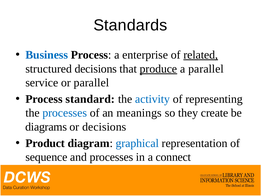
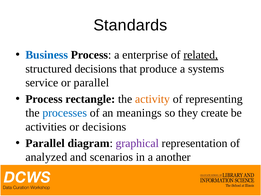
produce underline: present -> none
a parallel: parallel -> systems
standard: standard -> rectangle
activity colour: blue -> orange
diagrams: diagrams -> activities
Product at (45, 143): Product -> Parallel
graphical colour: blue -> purple
sequence: sequence -> analyzed
and processes: processes -> scenarios
connect: connect -> another
